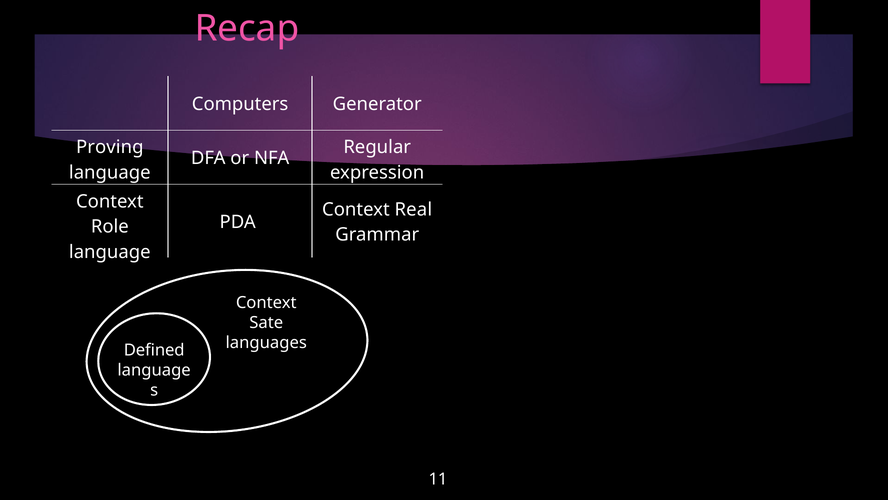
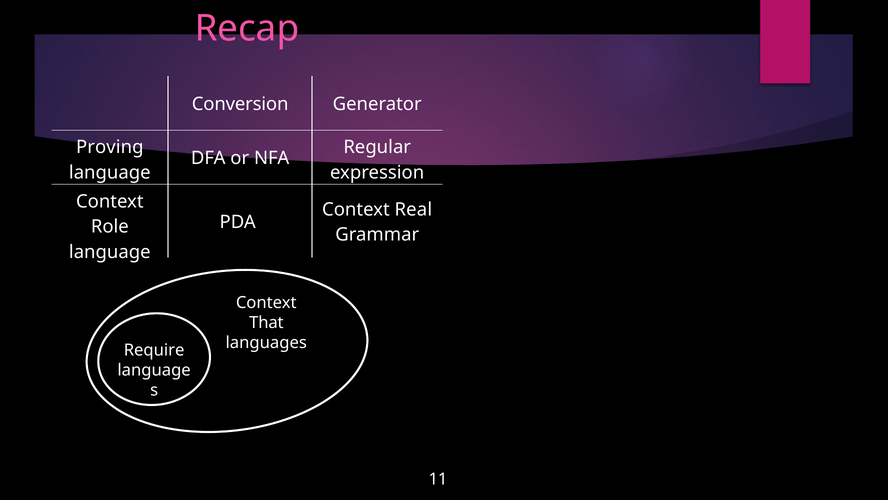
Computers: Computers -> Conversion
Sate: Sate -> That
Defined: Defined -> Require
